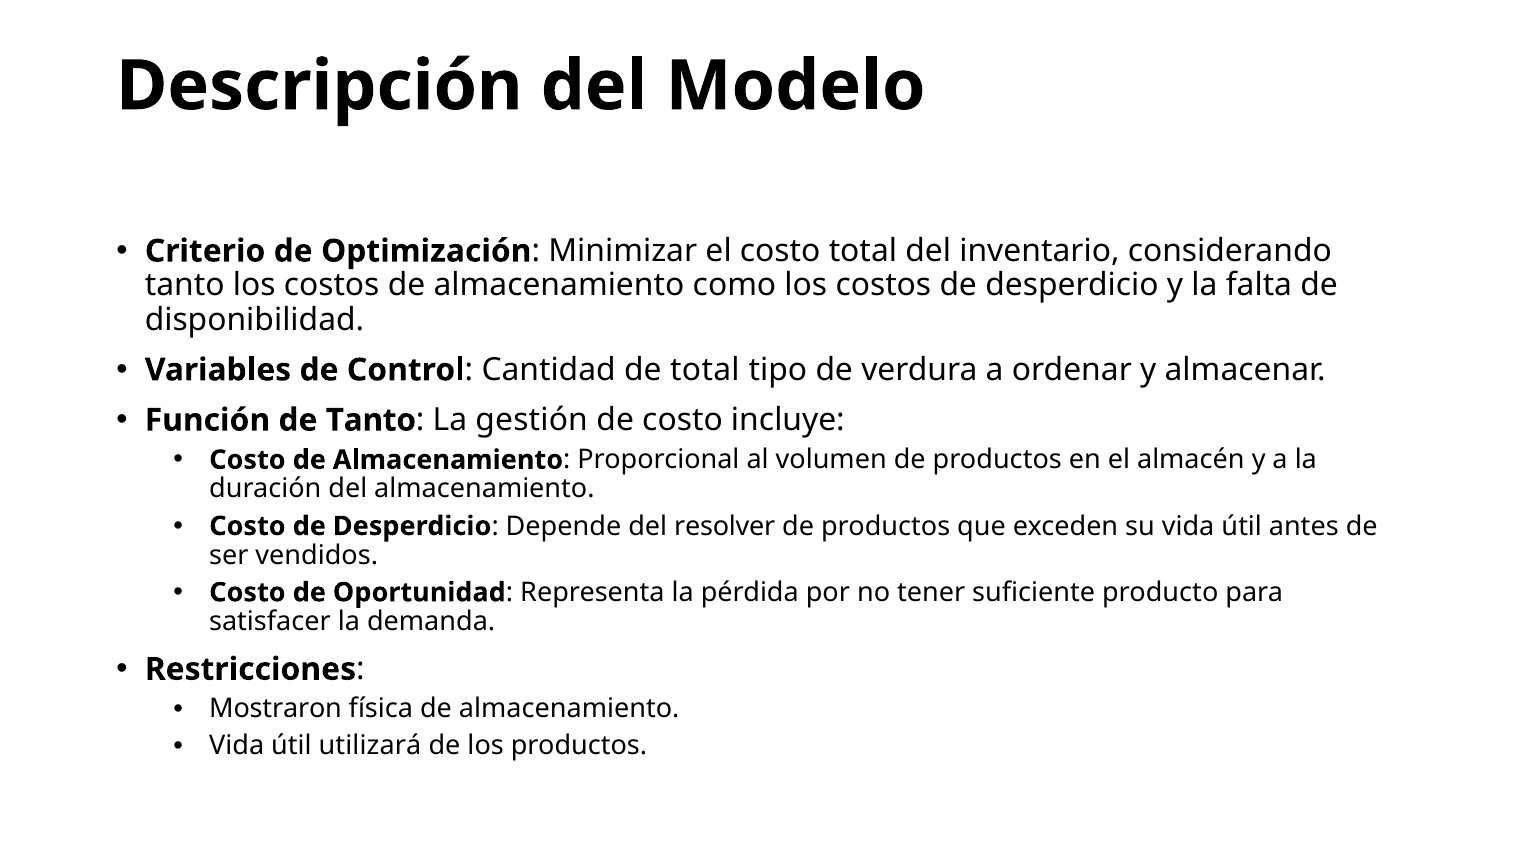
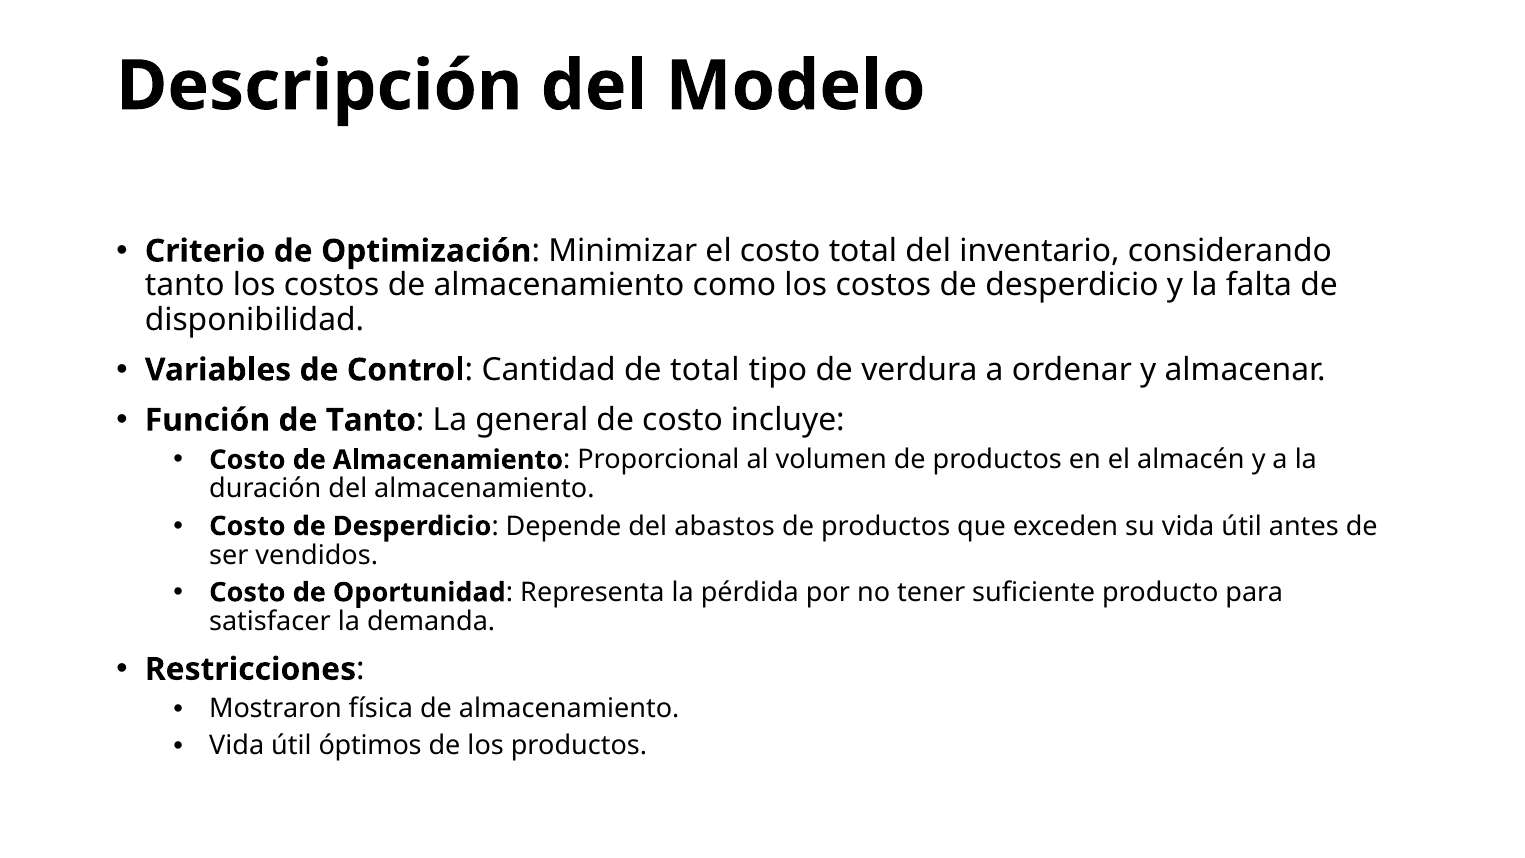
gestión: gestión -> general
resolver: resolver -> abastos
utilizará: utilizará -> óptimos
